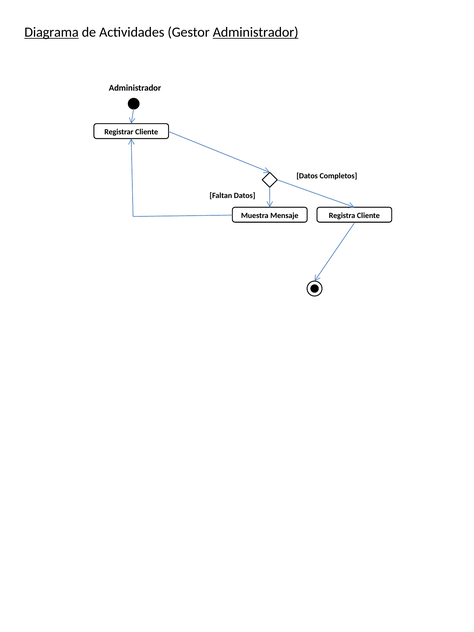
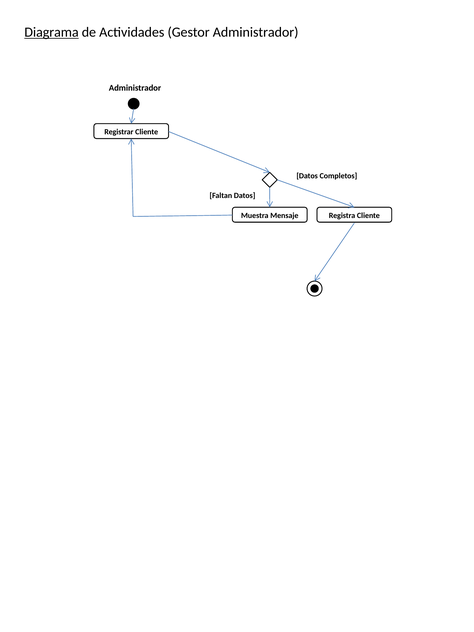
Administrador at (256, 32) underline: present -> none
